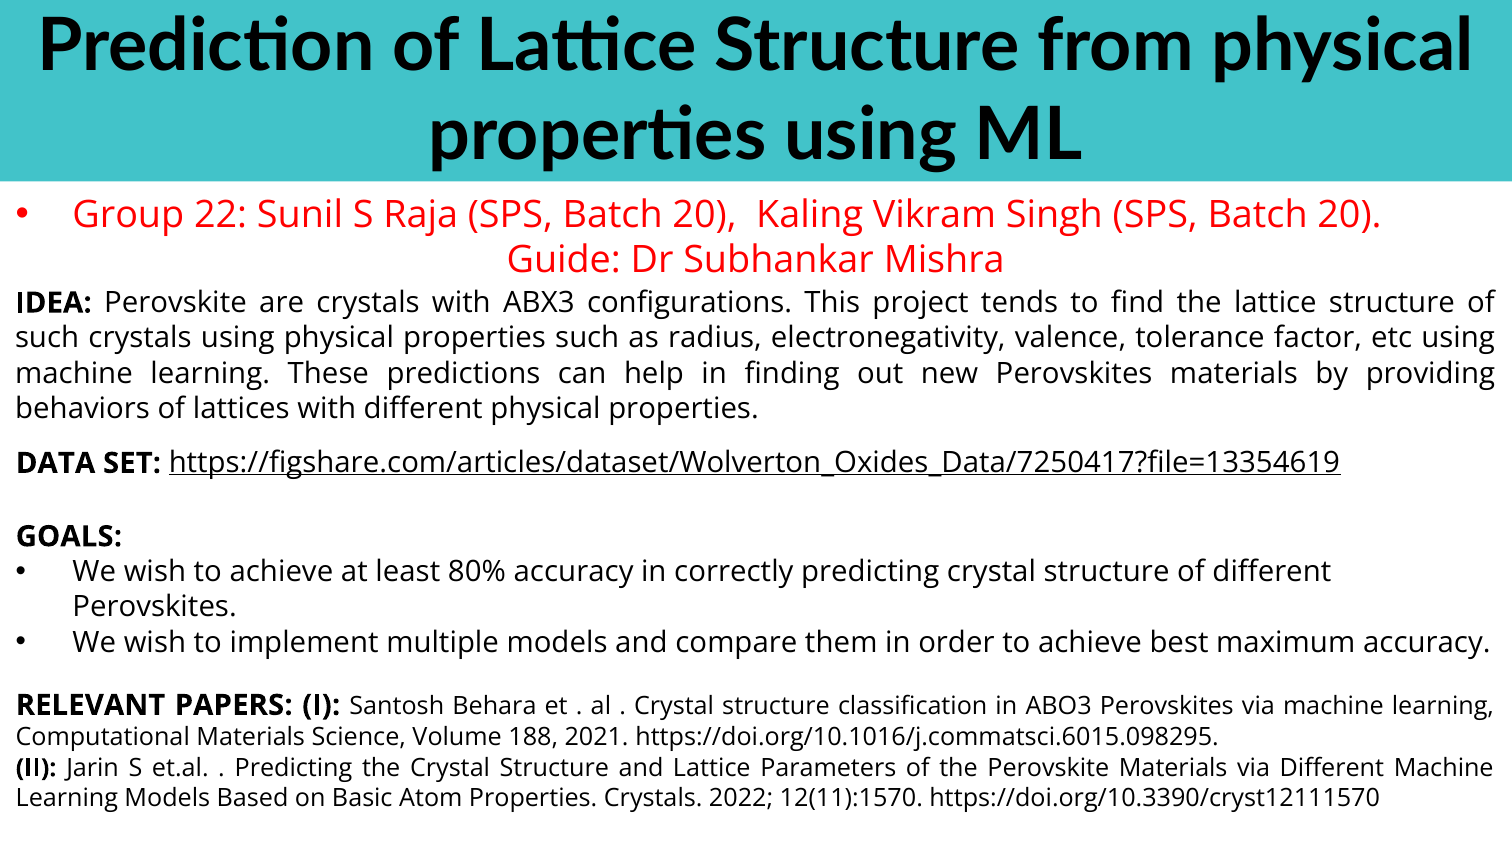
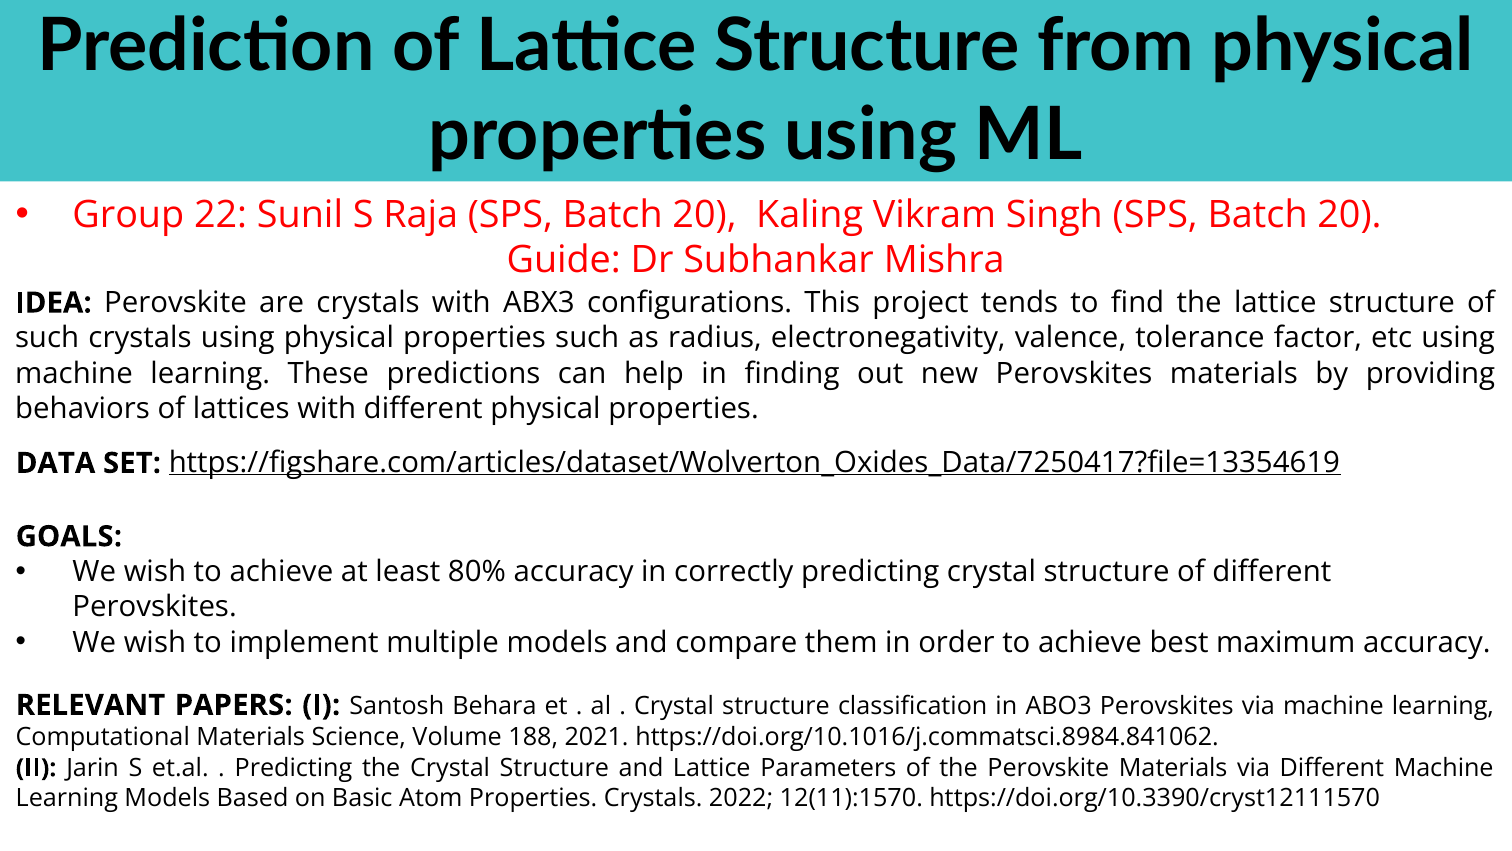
https://doi.org/10.1016/j.commatsci.6015.098295: https://doi.org/10.1016/j.commatsci.6015.098295 -> https://doi.org/10.1016/j.commatsci.8984.841062
